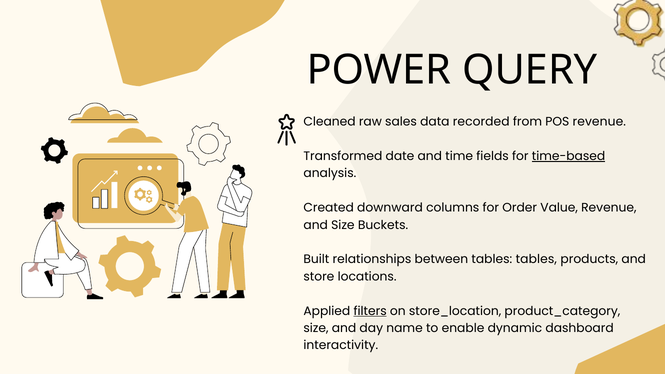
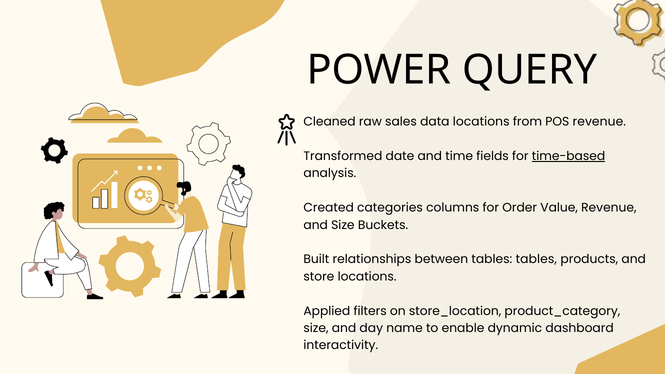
data recorded: recorded -> locations
downward: downward -> categories
filters underline: present -> none
